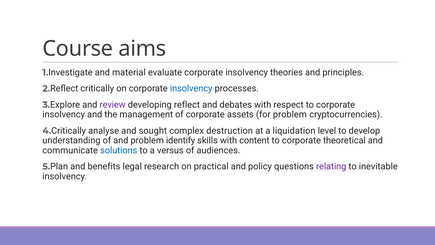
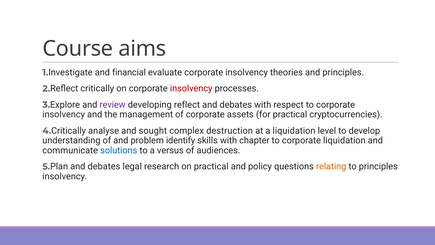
material: material -> financial
insolvency at (191, 88) colour: blue -> red
for problem: problem -> practical
content: content -> chapter
corporate theoretical: theoretical -> liquidation
benefits at (104, 166): benefits -> debates
relating colour: purple -> orange
to inevitable: inevitable -> principles
